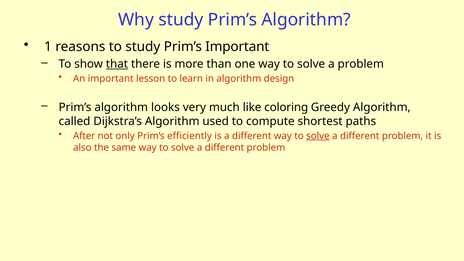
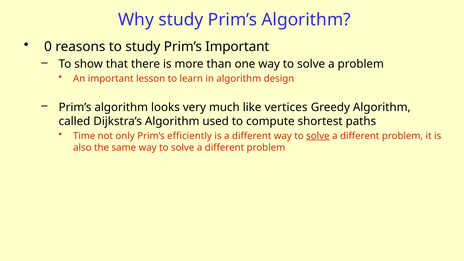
1: 1 -> 0
that underline: present -> none
coloring: coloring -> vertices
After: After -> Time
